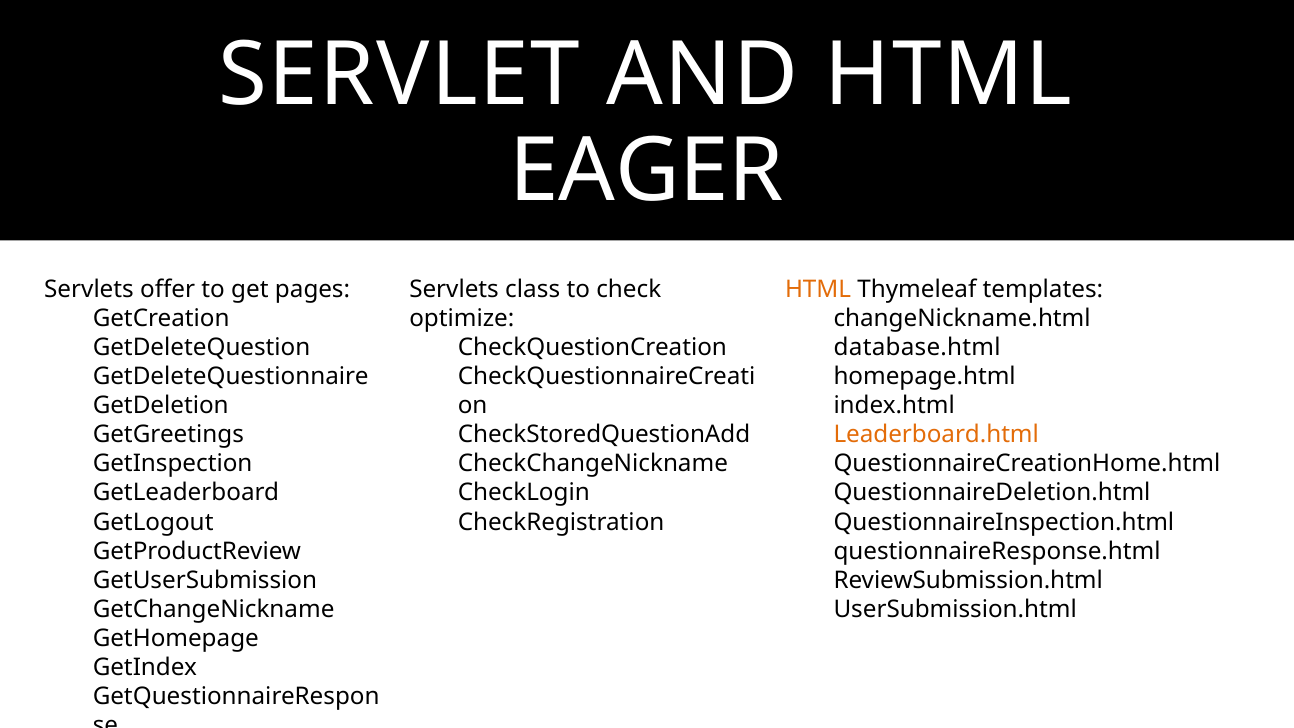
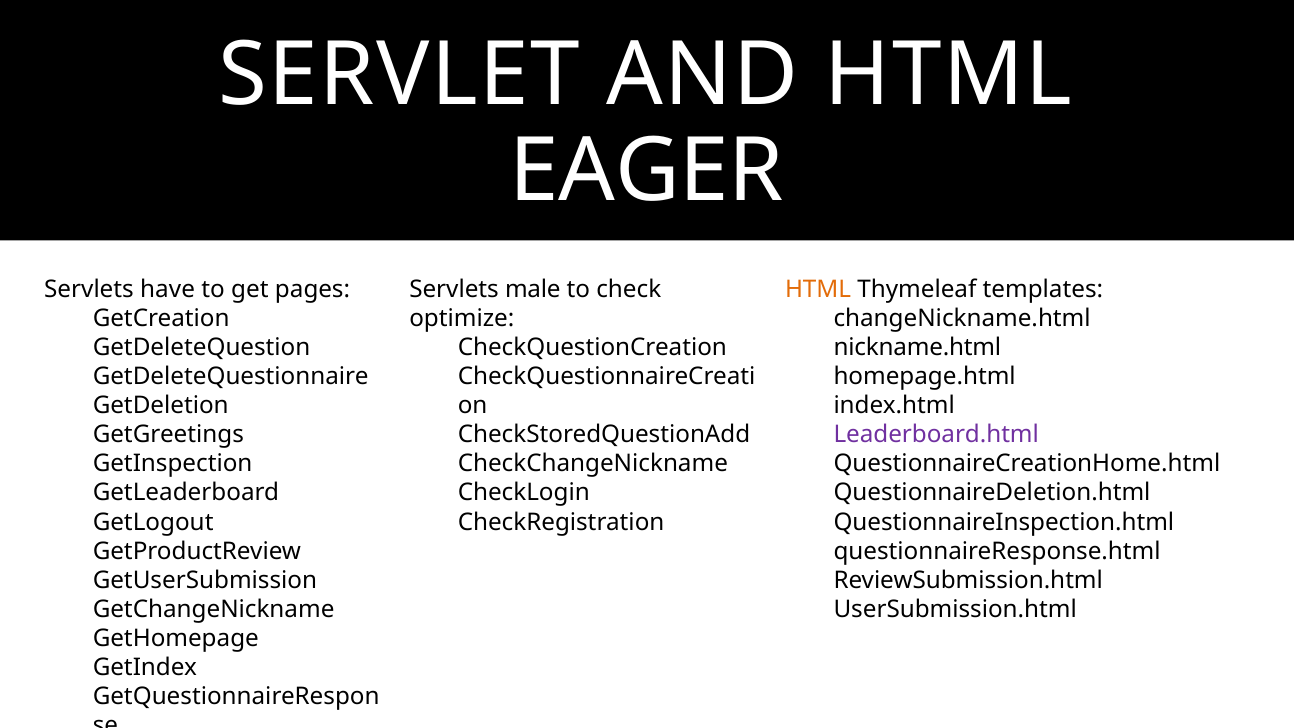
offer: offer -> have
class: class -> male
database.html: database.html -> nickname.html
Leaderboard.html colour: orange -> purple
